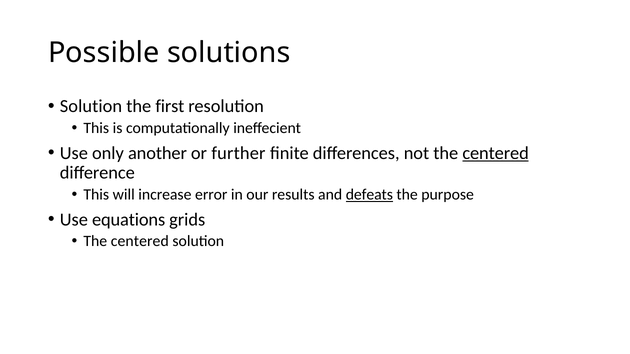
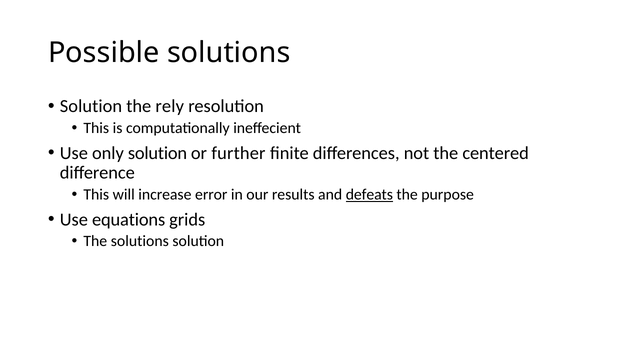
first: first -> rely
only another: another -> solution
centered at (496, 153) underline: present -> none
centered at (140, 241): centered -> solutions
